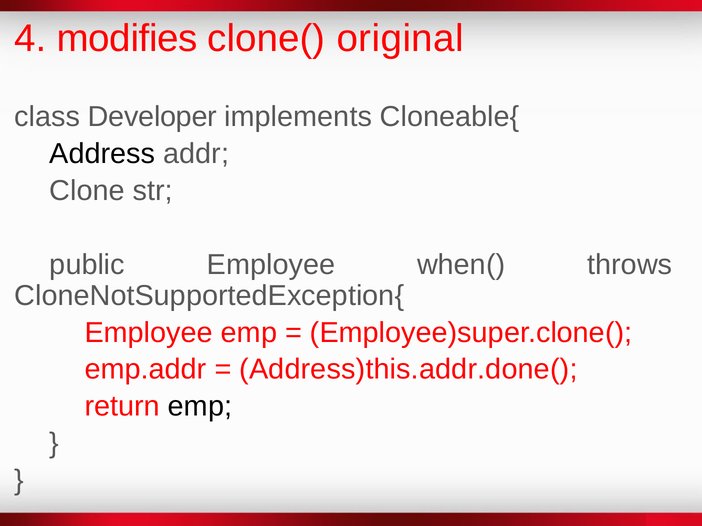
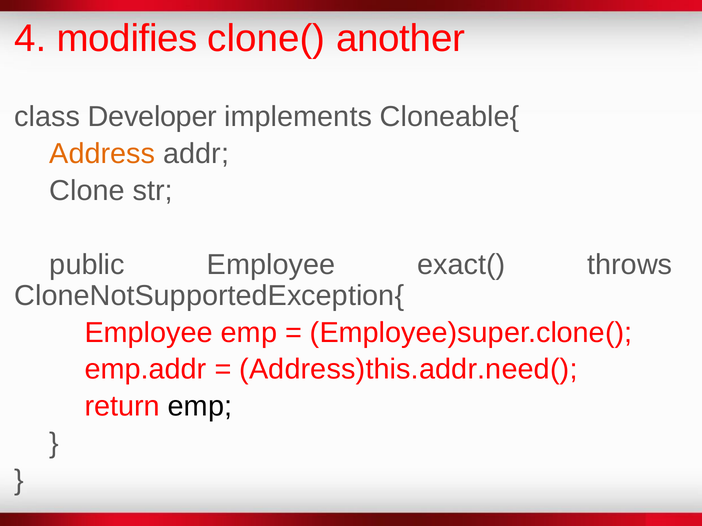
original: original -> another
Address colour: black -> orange
when(: when( -> exact(
Address)this.addr.done(: Address)this.addr.done( -> Address)this.addr.need(
